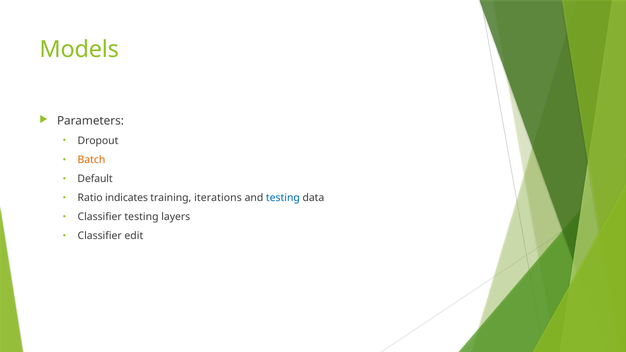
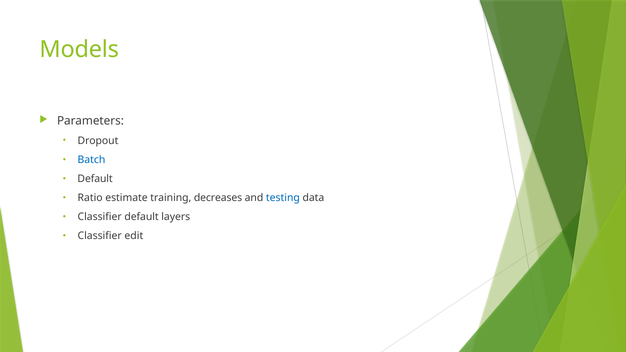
Batch colour: orange -> blue
indicates: indicates -> estimate
iterations: iterations -> decreases
Classifier testing: testing -> default
